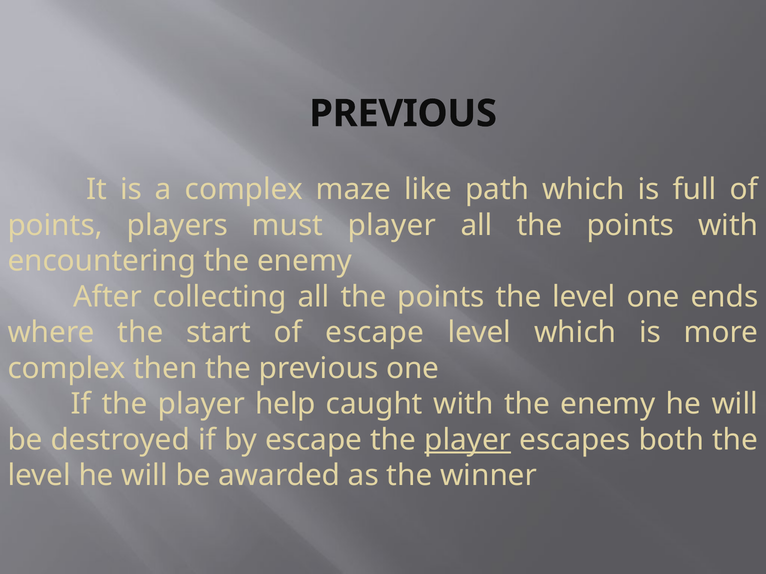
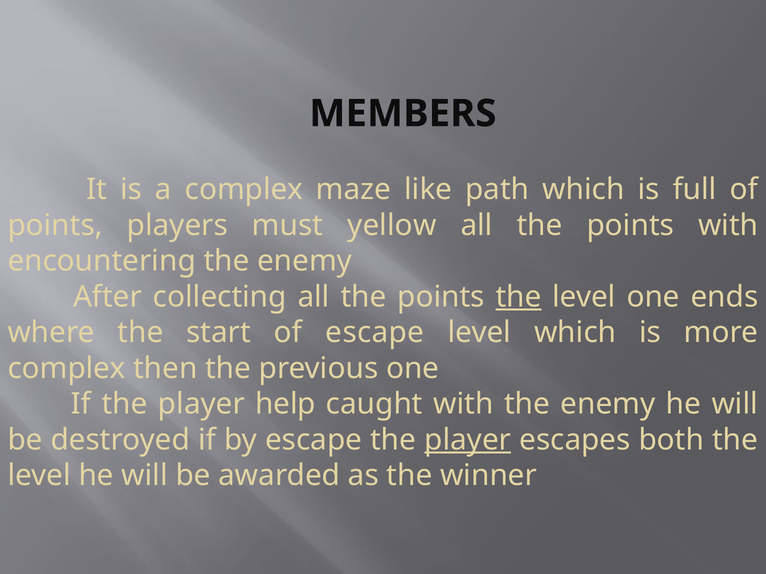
PREVIOUS at (403, 114): PREVIOUS -> MEMBERS
must player: player -> yellow
the at (518, 297) underline: none -> present
